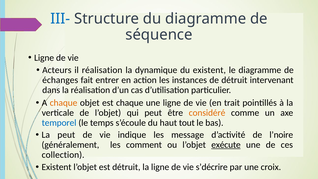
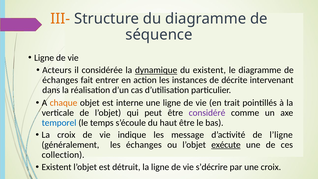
III- colour: blue -> orange
il réalisation: réalisation -> considérée
dynamique underline: none -> present
de détruit: détruit -> décrite
est chaque: chaque -> interne
considéré colour: orange -> purple
haut tout: tout -> être
La peut: peut -> croix
l’noire: l’noire -> l’ligne
les comment: comment -> échanges
